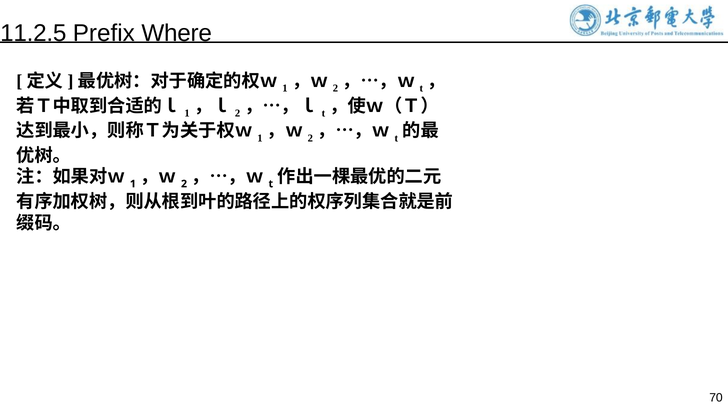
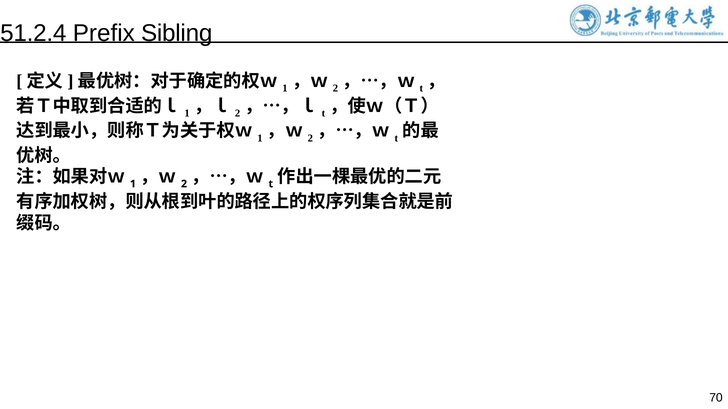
11.2.5: 11.2.5 -> 51.2.4
Where: Where -> Sibling
